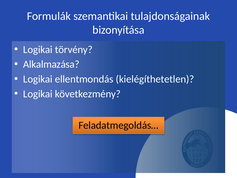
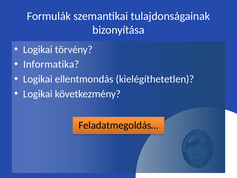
Alkalmazása: Alkalmazása -> Informatika
